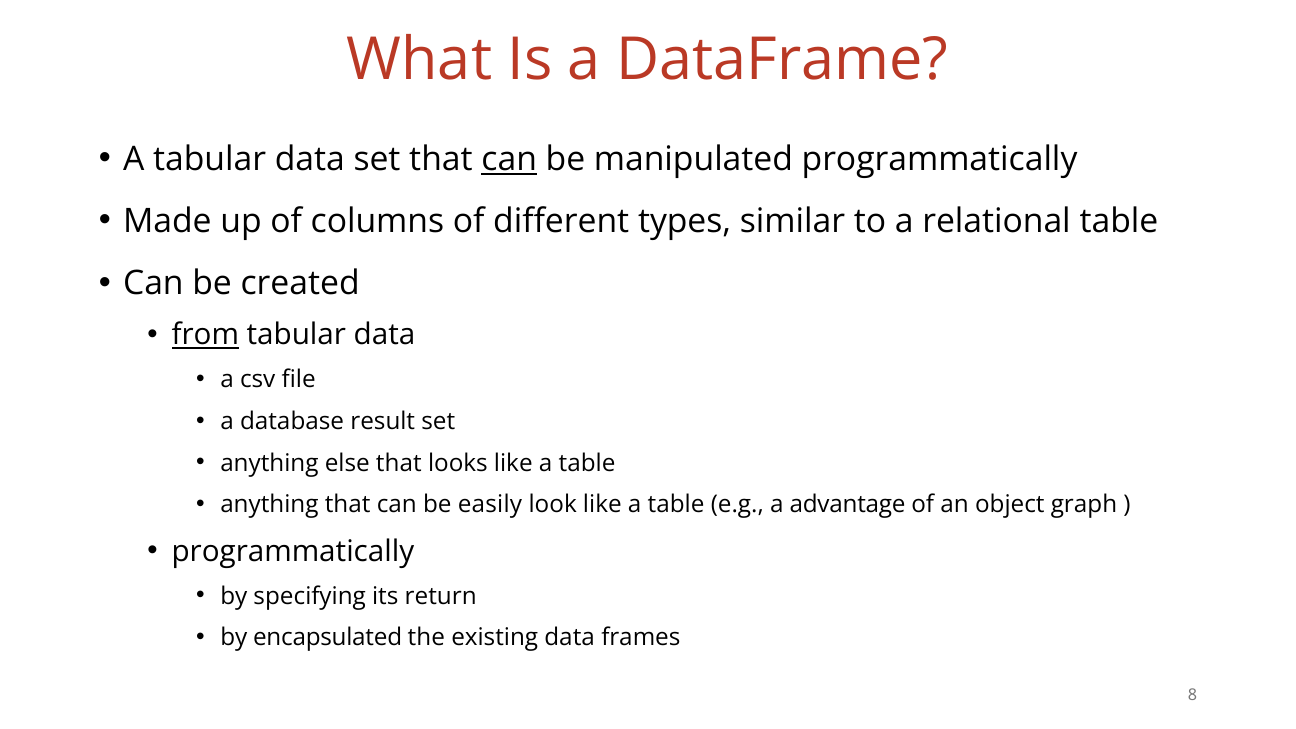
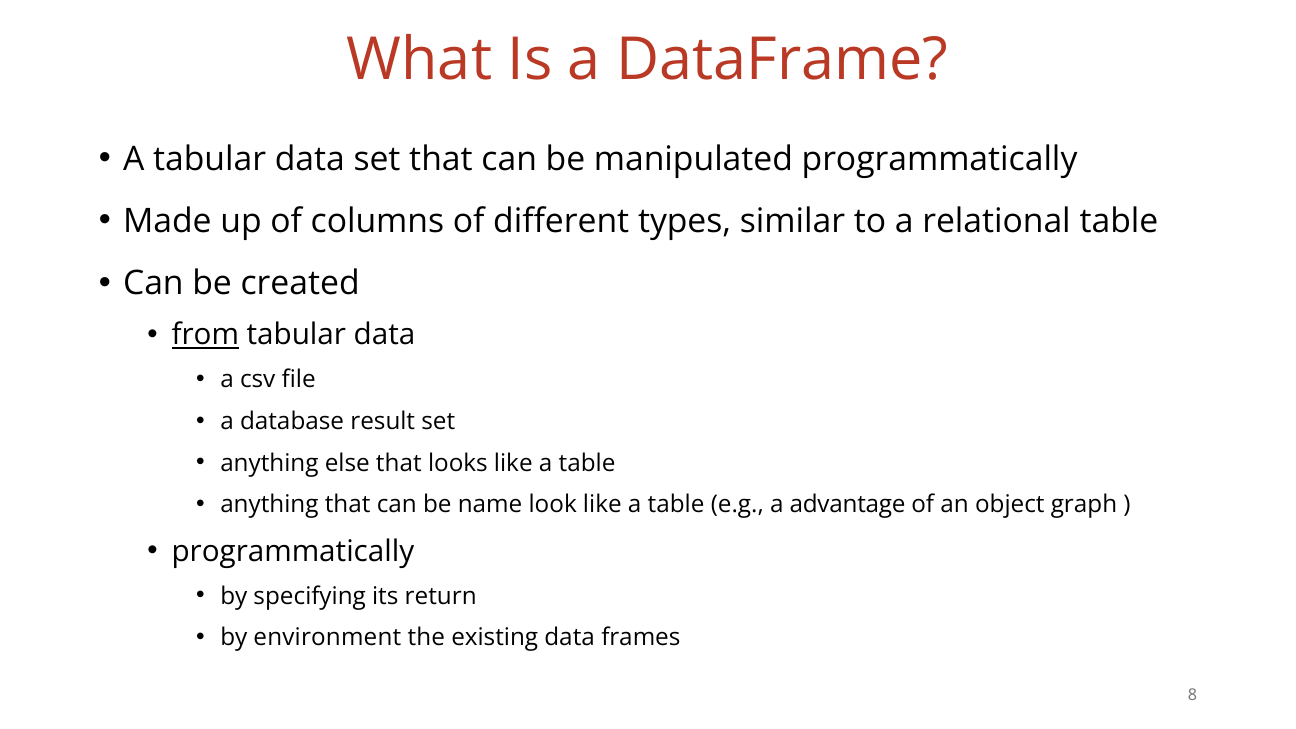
can at (509, 159) underline: present -> none
easily: easily -> name
encapsulated: encapsulated -> environment
